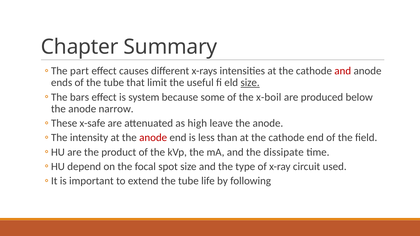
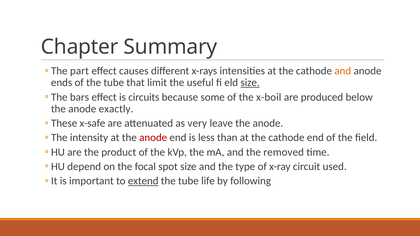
and at (343, 71) colour: red -> orange
system: system -> circuits
narrow: narrow -> exactly
high: high -> very
dissipate: dissipate -> removed
extend underline: none -> present
